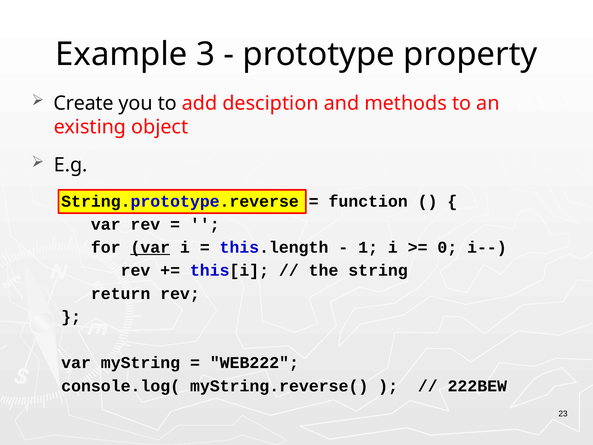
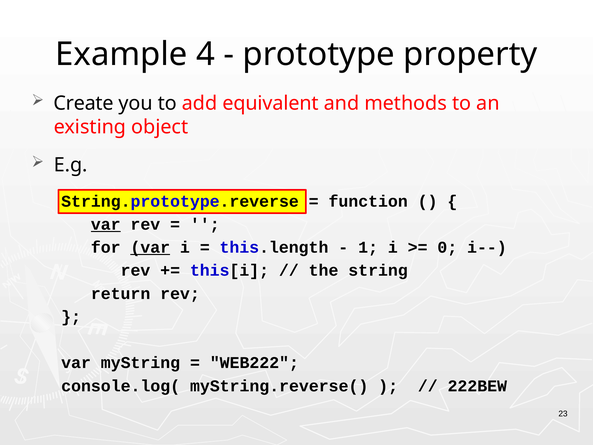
3: 3 -> 4
desciption: desciption -> equivalent
var at (106, 224) underline: none -> present
